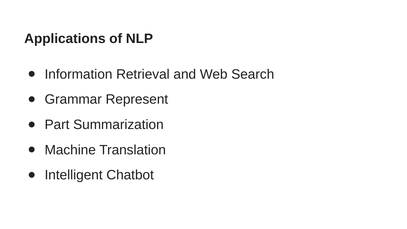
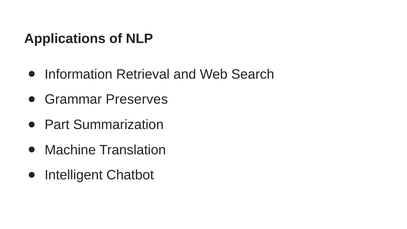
Represent: Represent -> Preserves
